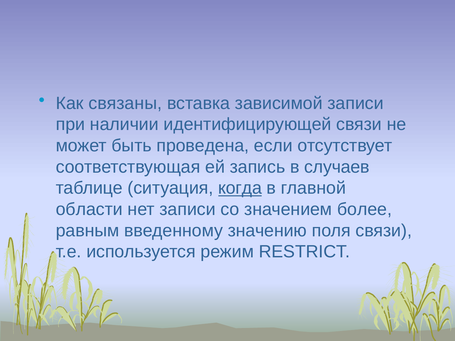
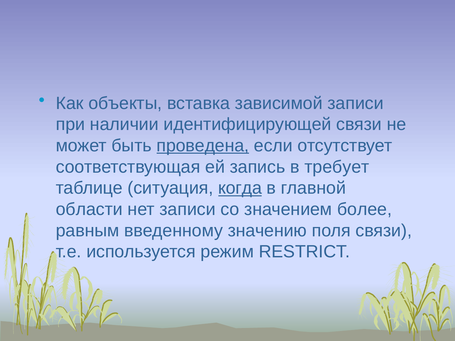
связаны: связаны -> объекты
проведена underline: none -> present
случаев: случаев -> требует
